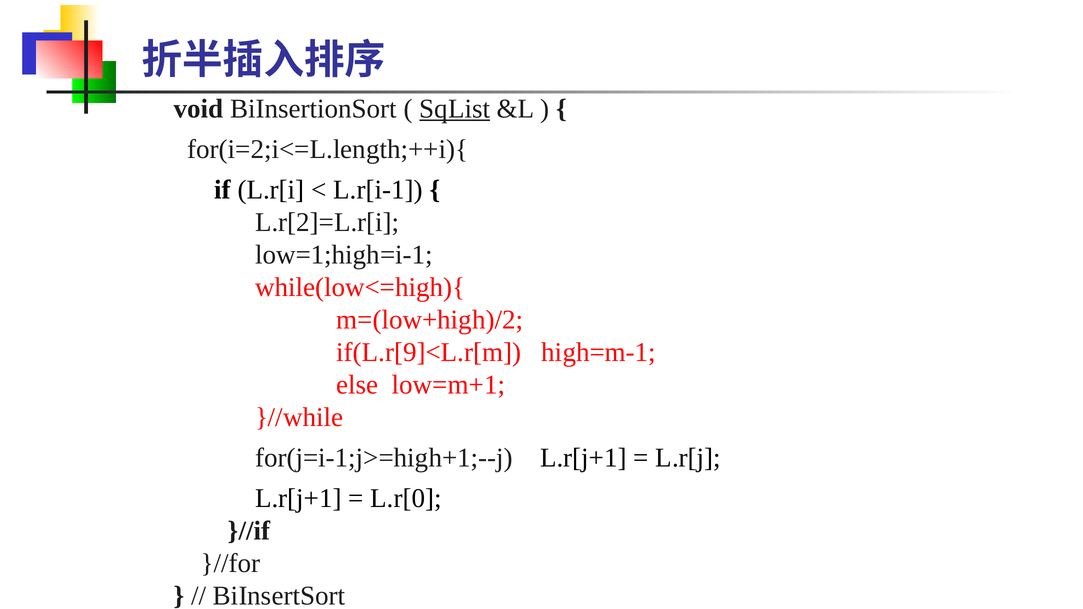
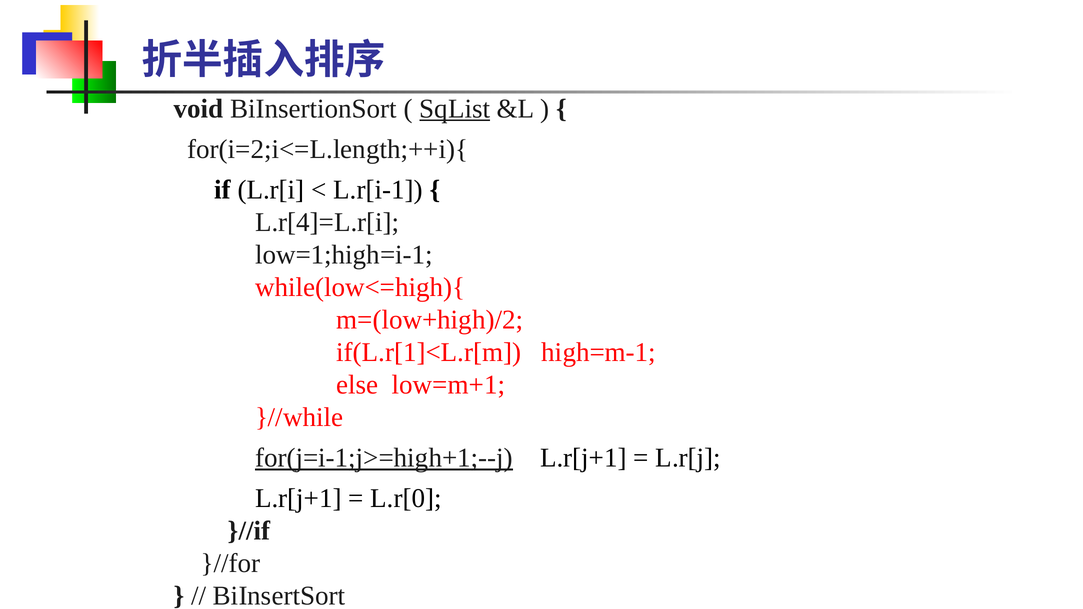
L.r[2]=L.r[i: L.r[2]=L.r[i -> L.r[4]=L.r[i
if(L.r[9]<L.r[m: if(L.r[9]<L.r[m -> if(L.r[1]<L.r[m
for(j=i-1;j>=high+1;--j underline: none -> present
